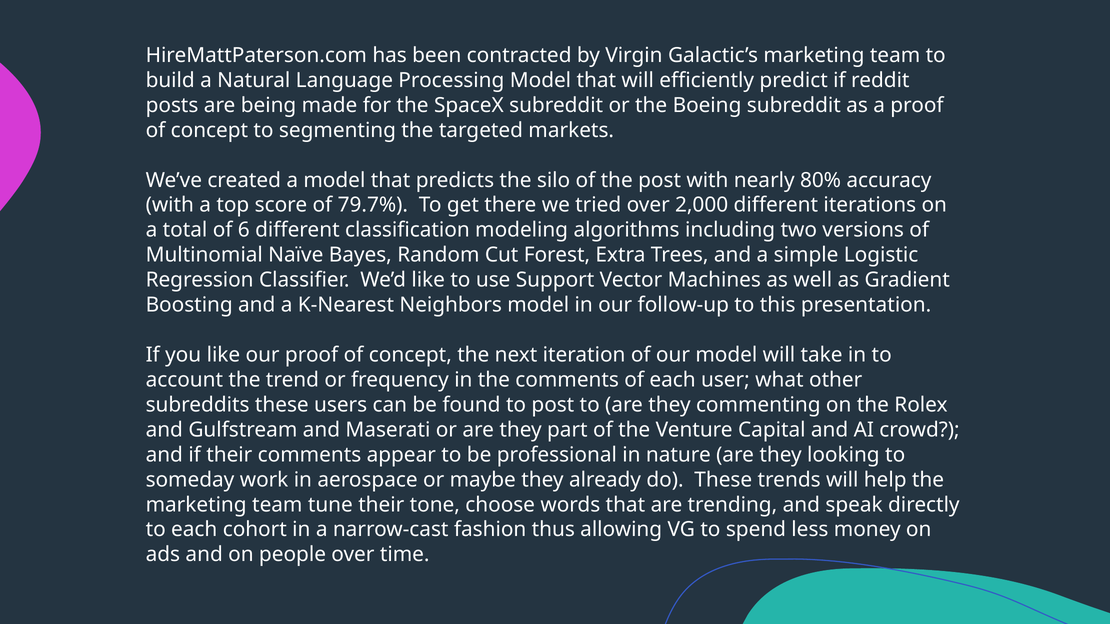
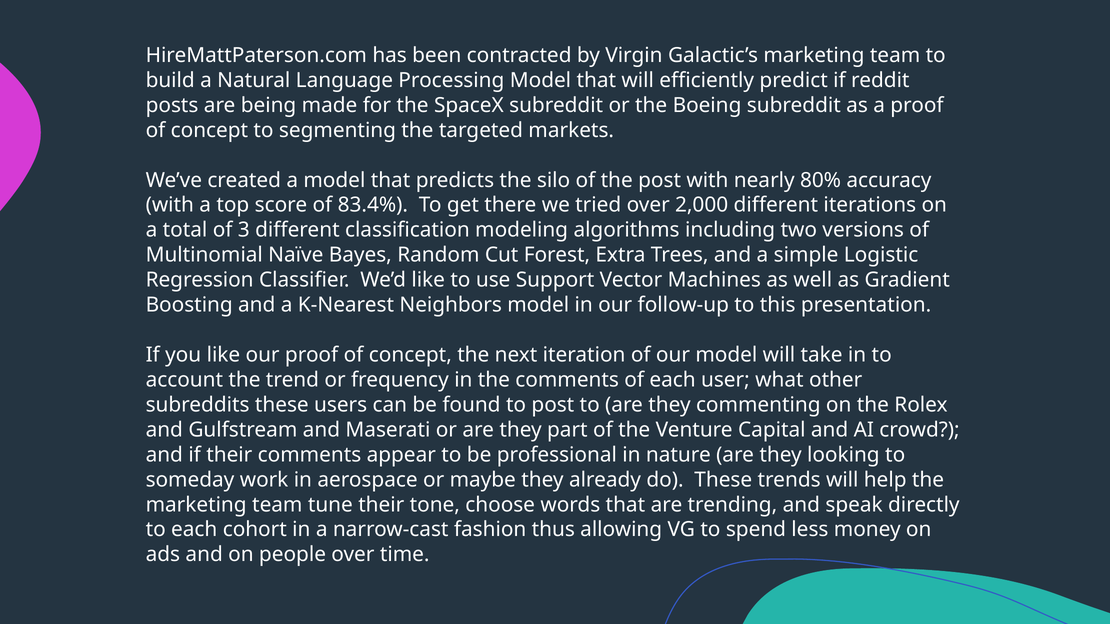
79.7%: 79.7% -> 83.4%
6: 6 -> 3
